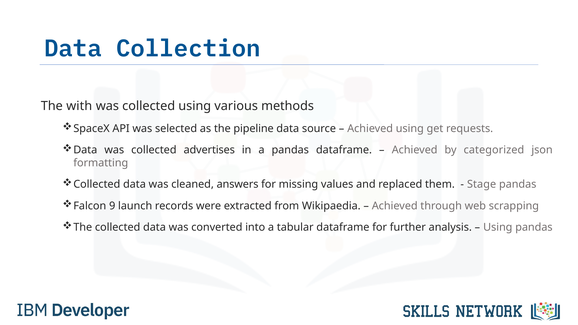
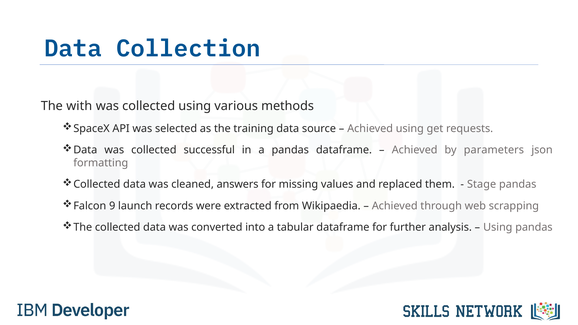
pipeline: pipeline -> training
advertises: advertises -> successful
categorized: categorized -> parameters
